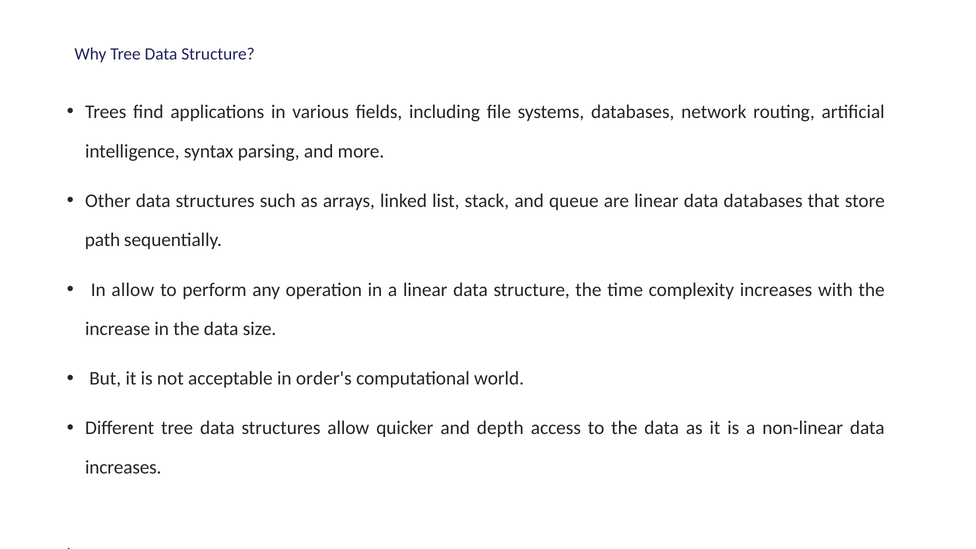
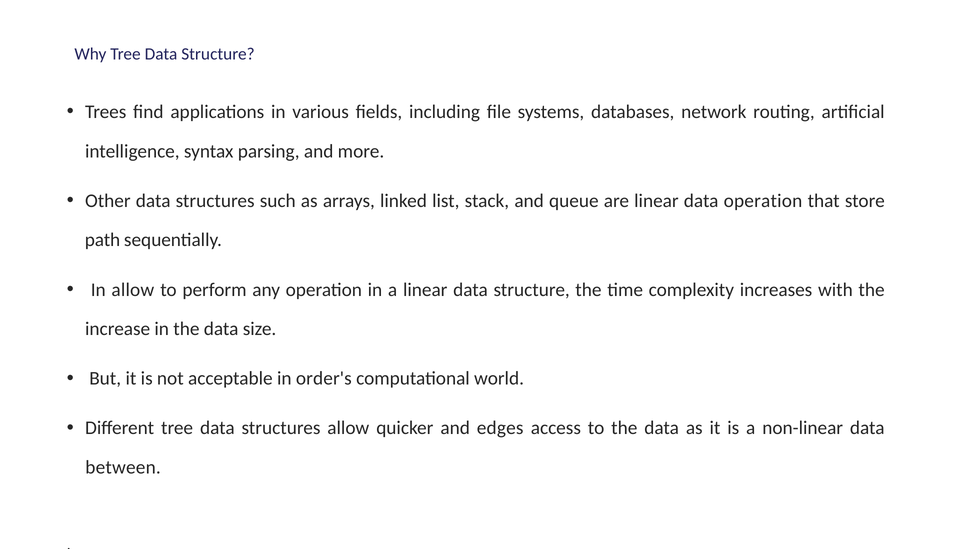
data databases: databases -> operation
depth: depth -> edges
increases at (123, 467): increases -> between
